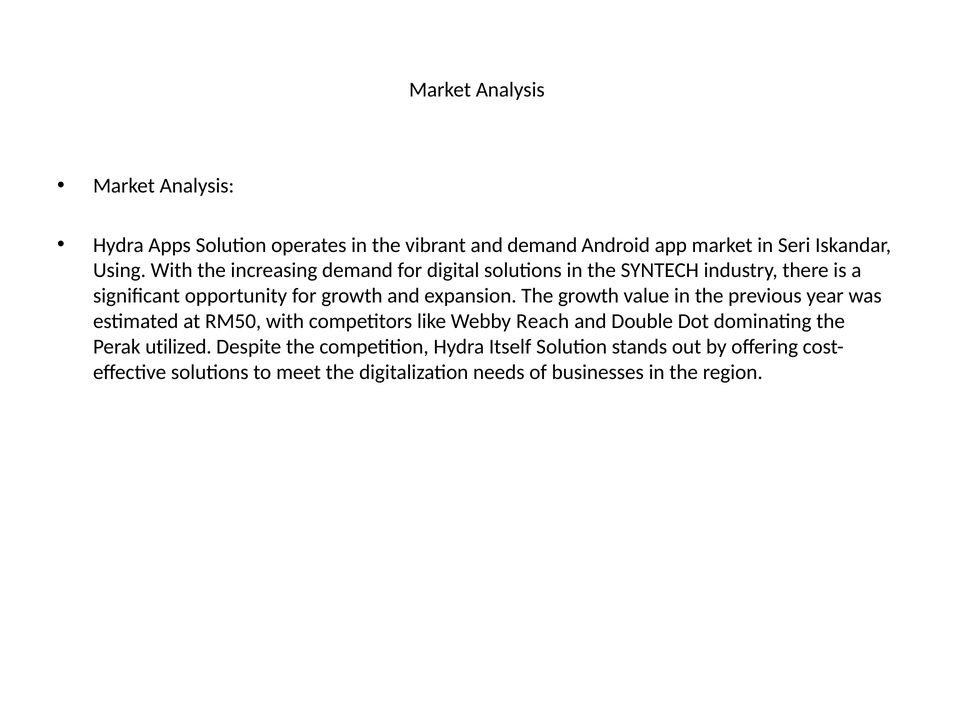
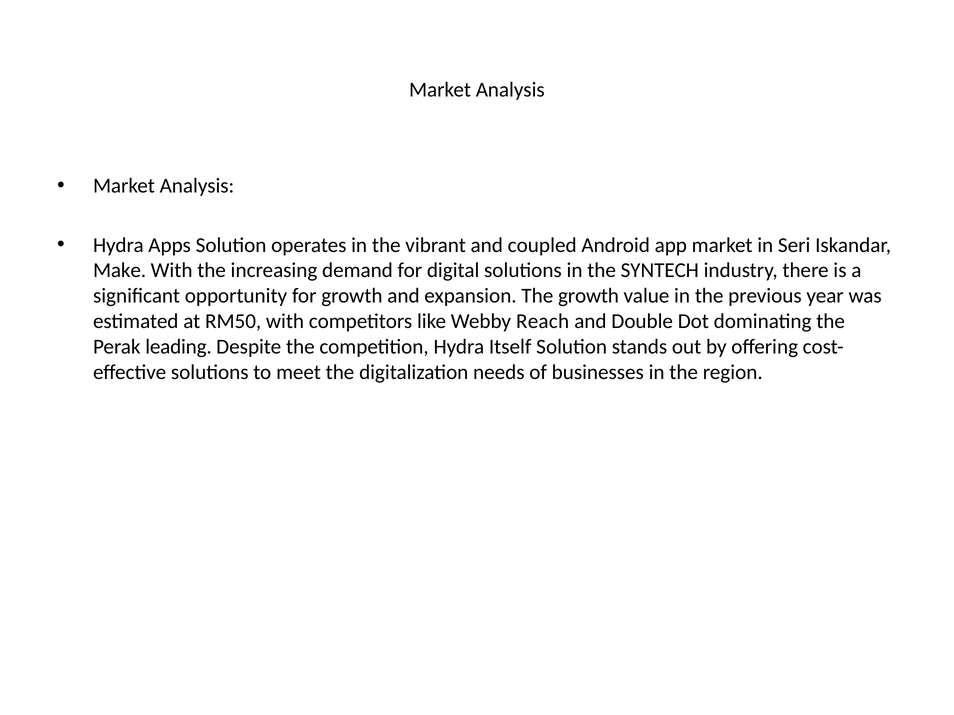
and demand: demand -> coupled
Using: Using -> Make
utilized: utilized -> leading
